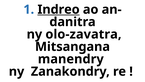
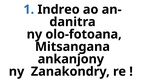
Indreo underline: present -> none
olo-zavatra: olo-zavatra -> olo-fotoana
manendry: manendry -> ankanjony
